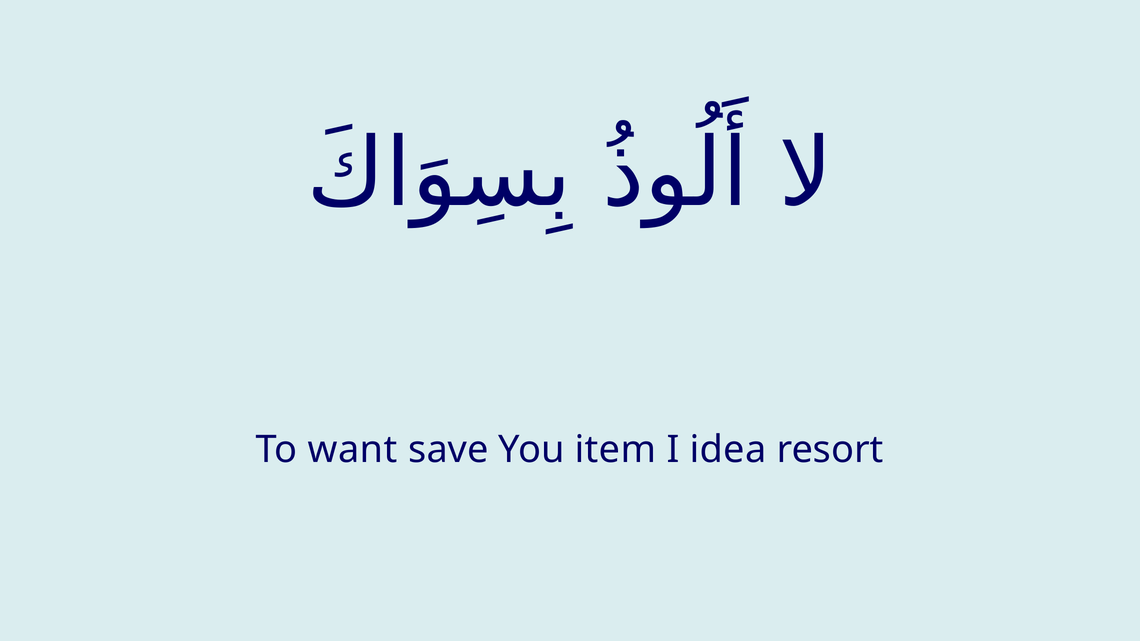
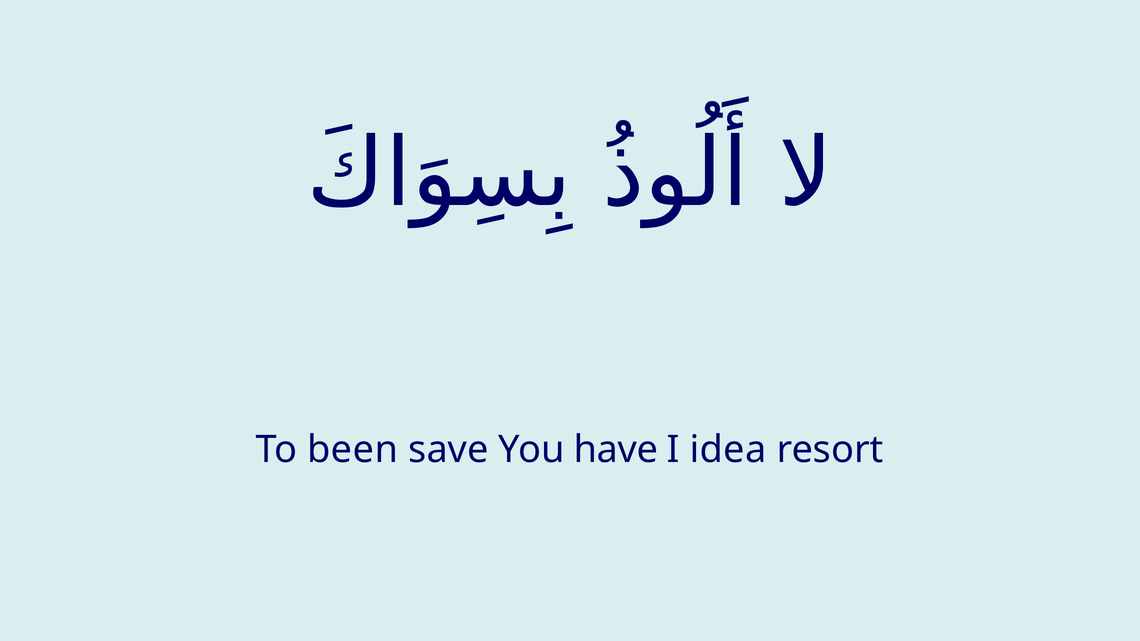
want: want -> been
item: item -> have
